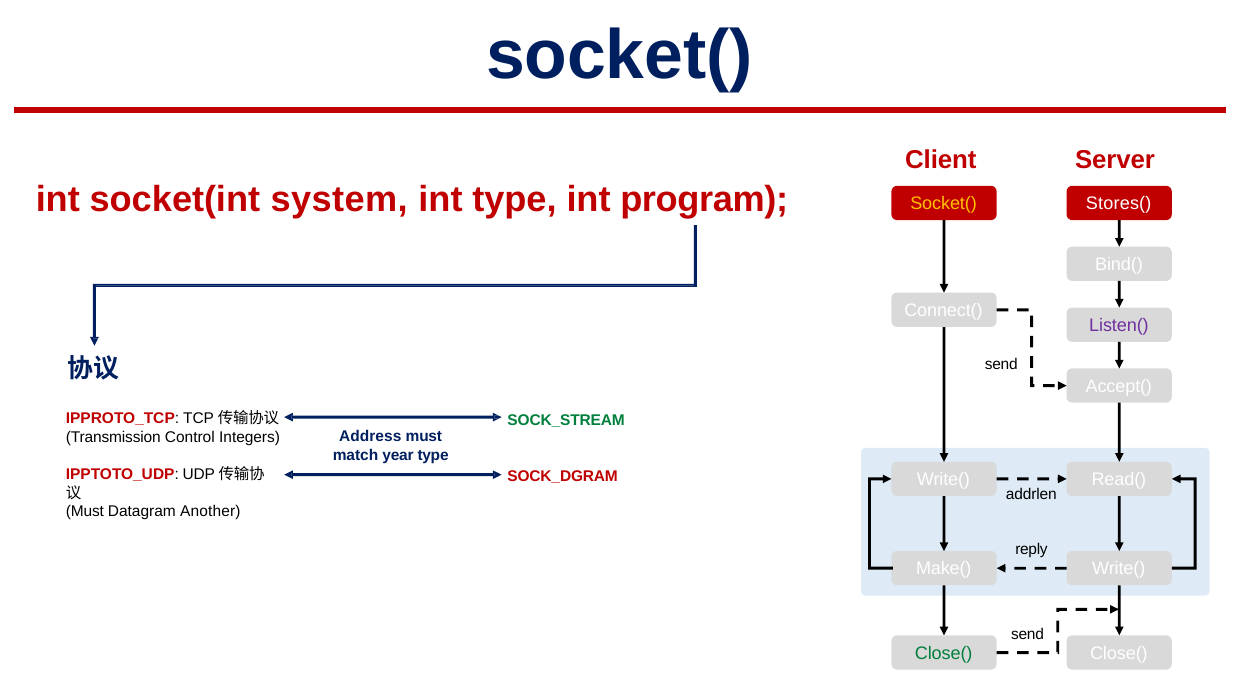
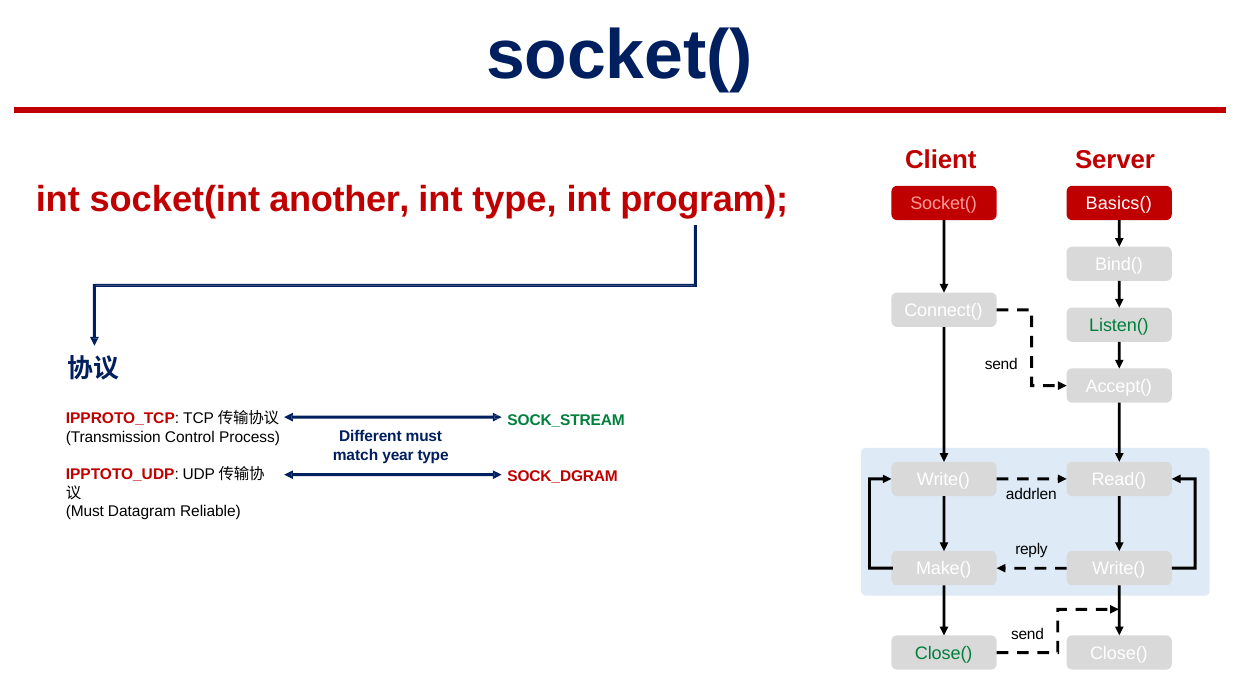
system: system -> another
Socket( at (944, 203) colour: yellow -> pink
Stores(: Stores( -> Basics(
Listen( colour: purple -> green
Address: Address -> Different
Integers: Integers -> Process
Another: Another -> Reliable
